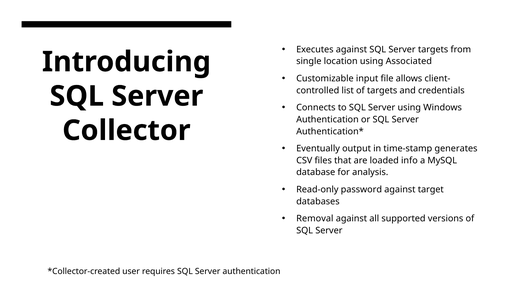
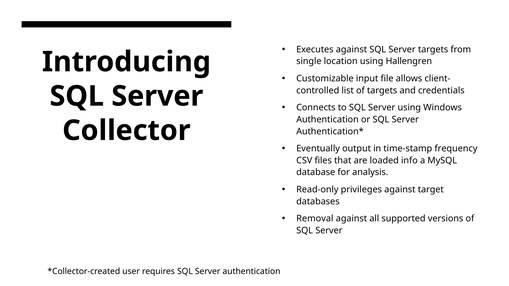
Associated: Associated -> Hallengren
generates: generates -> frequency
password: password -> privileges
